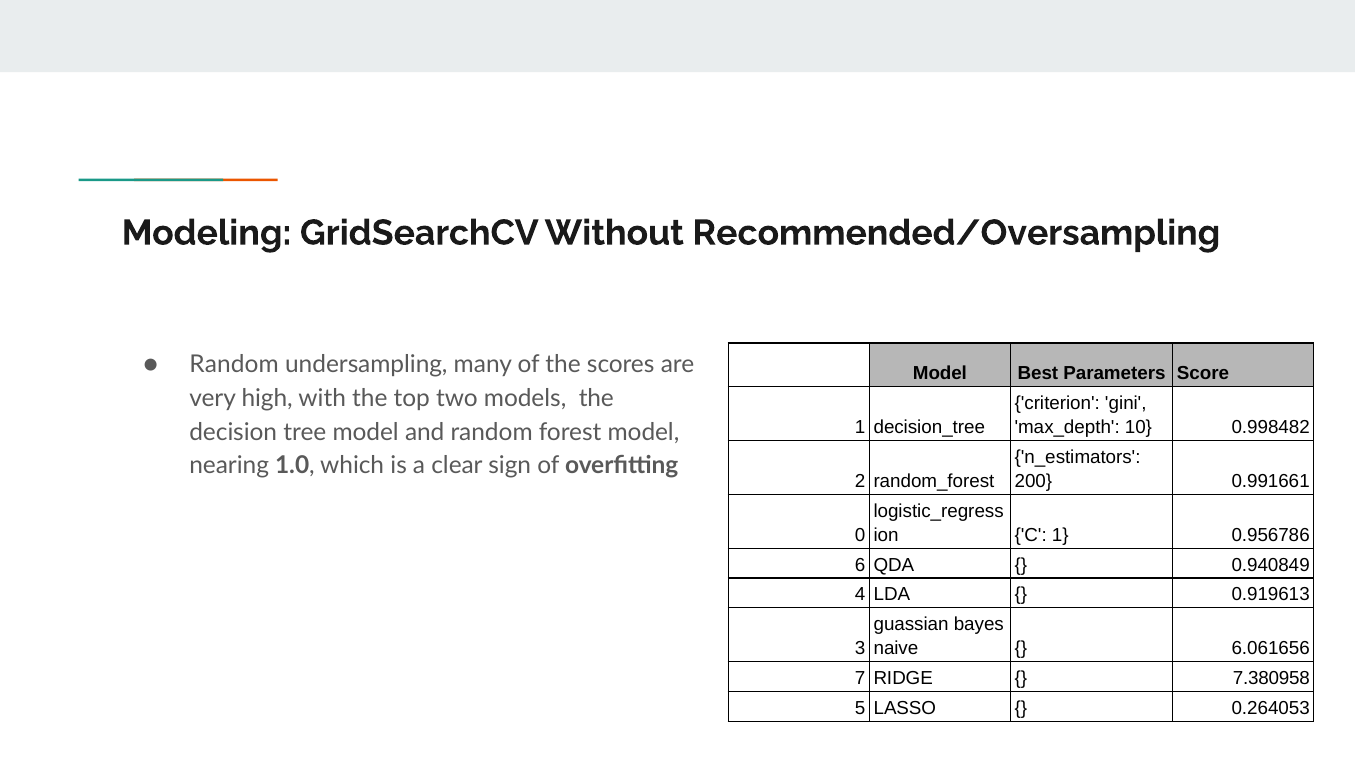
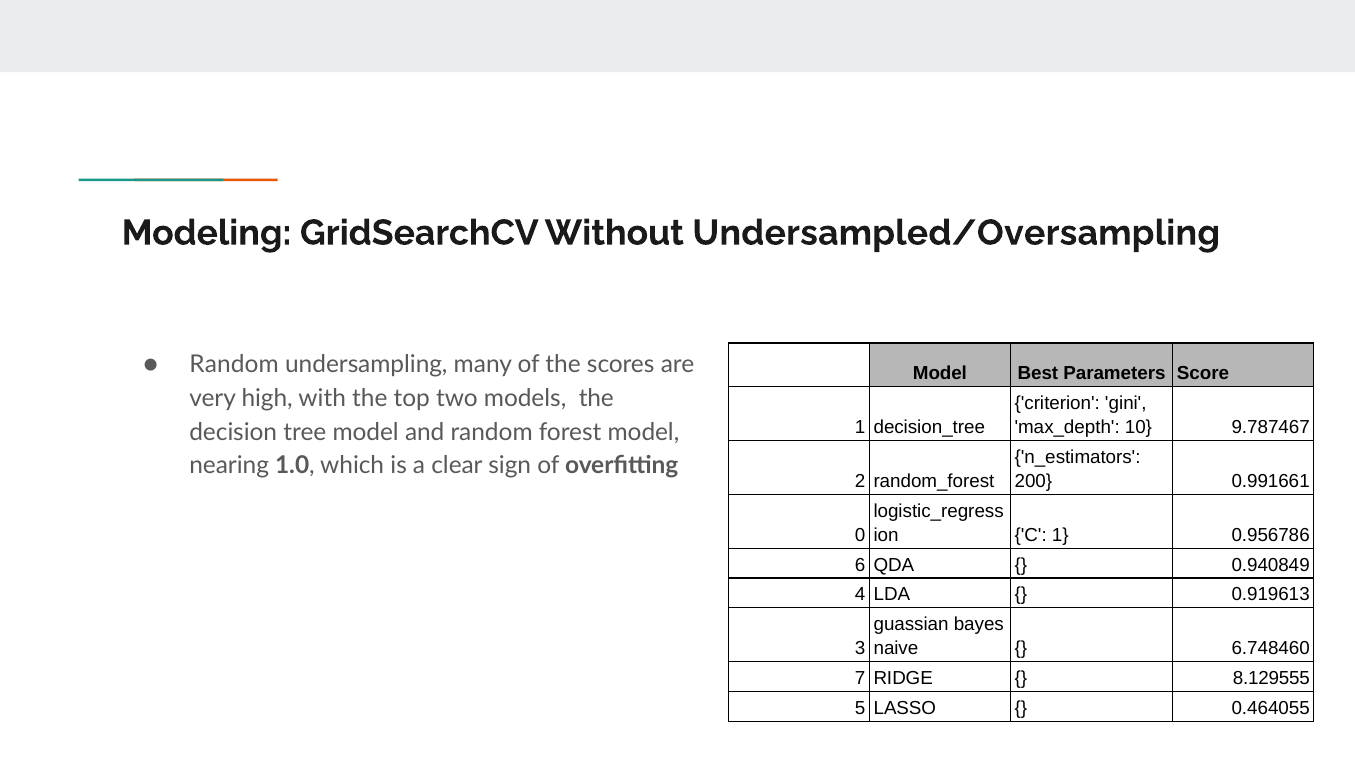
Recommended/Oversampling: Recommended/Oversampling -> Undersampled/Oversampling
0.998482: 0.998482 -> 9.787467
6.061656: 6.061656 -> 6.748460
7.380958: 7.380958 -> 8.129555
0.264053: 0.264053 -> 0.464055
